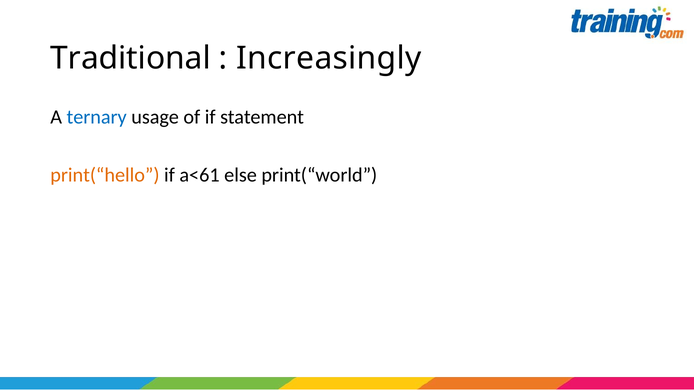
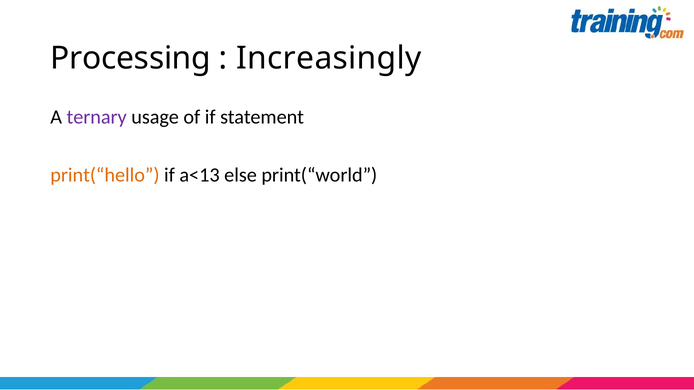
Traditional: Traditional -> Processing
ternary colour: blue -> purple
a<61: a<61 -> a<13
